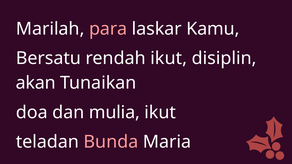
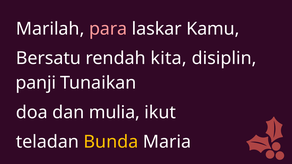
rendah ikut: ikut -> kita
akan: akan -> panji
Bunda colour: pink -> yellow
